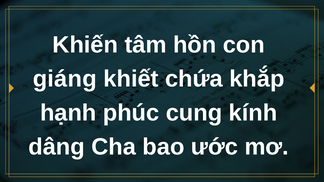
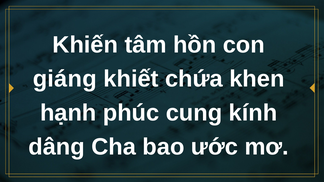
khắp: khắp -> khen
